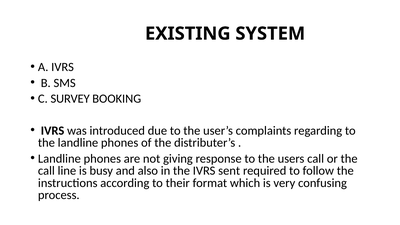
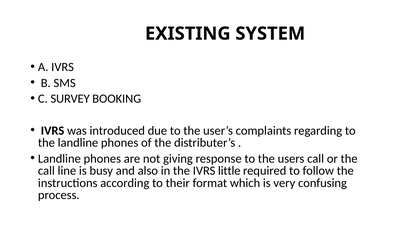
sent: sent -> little
